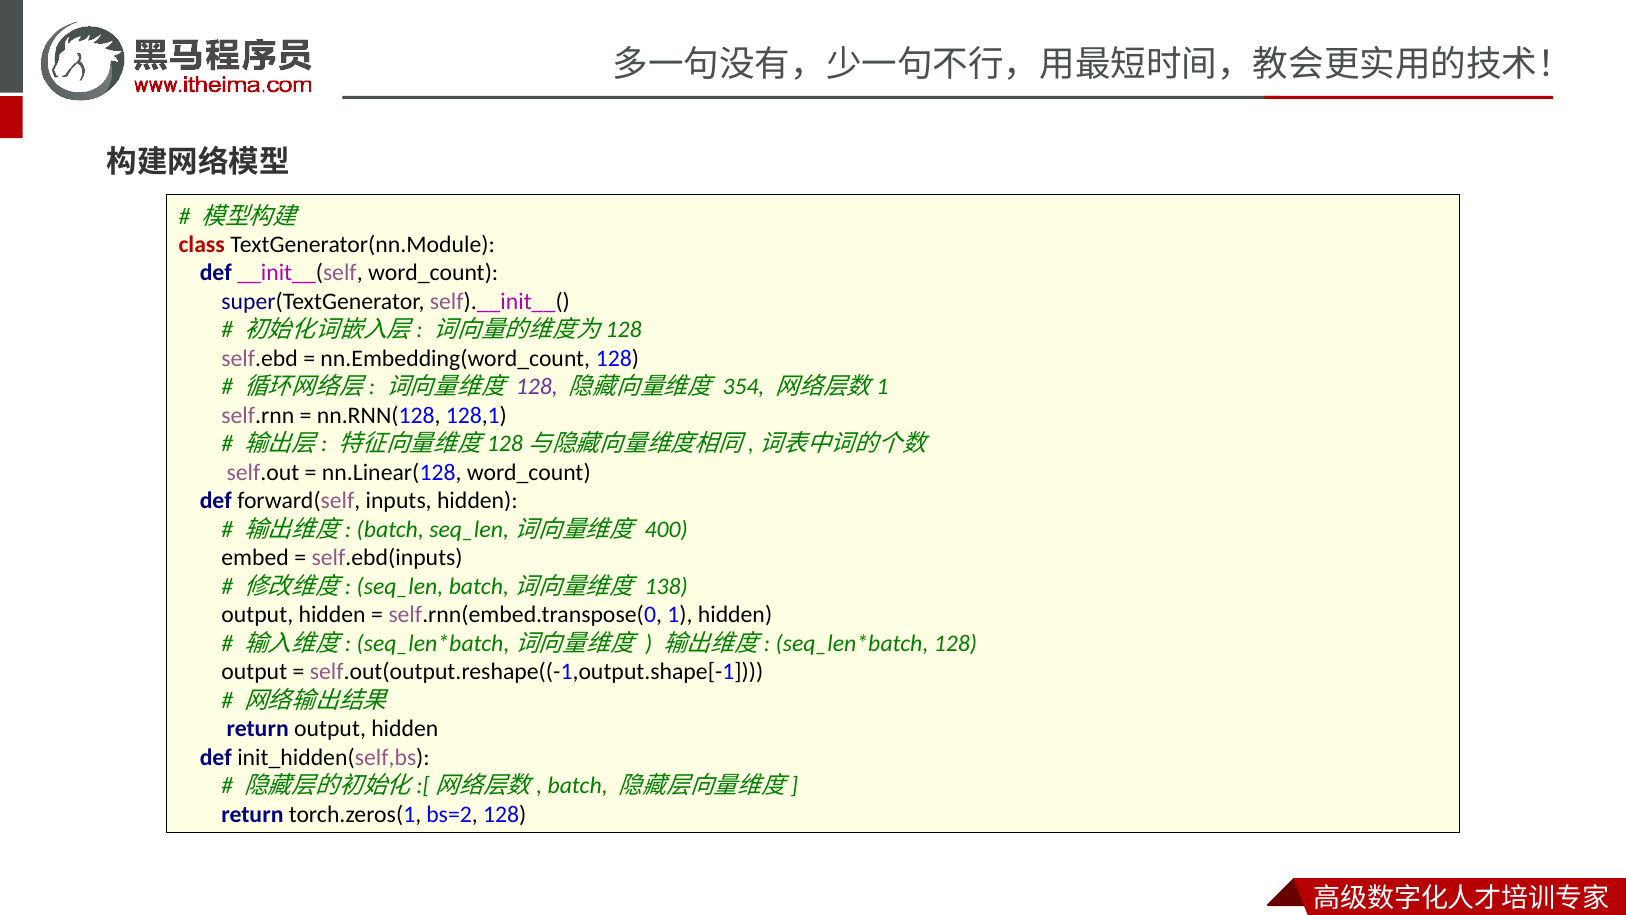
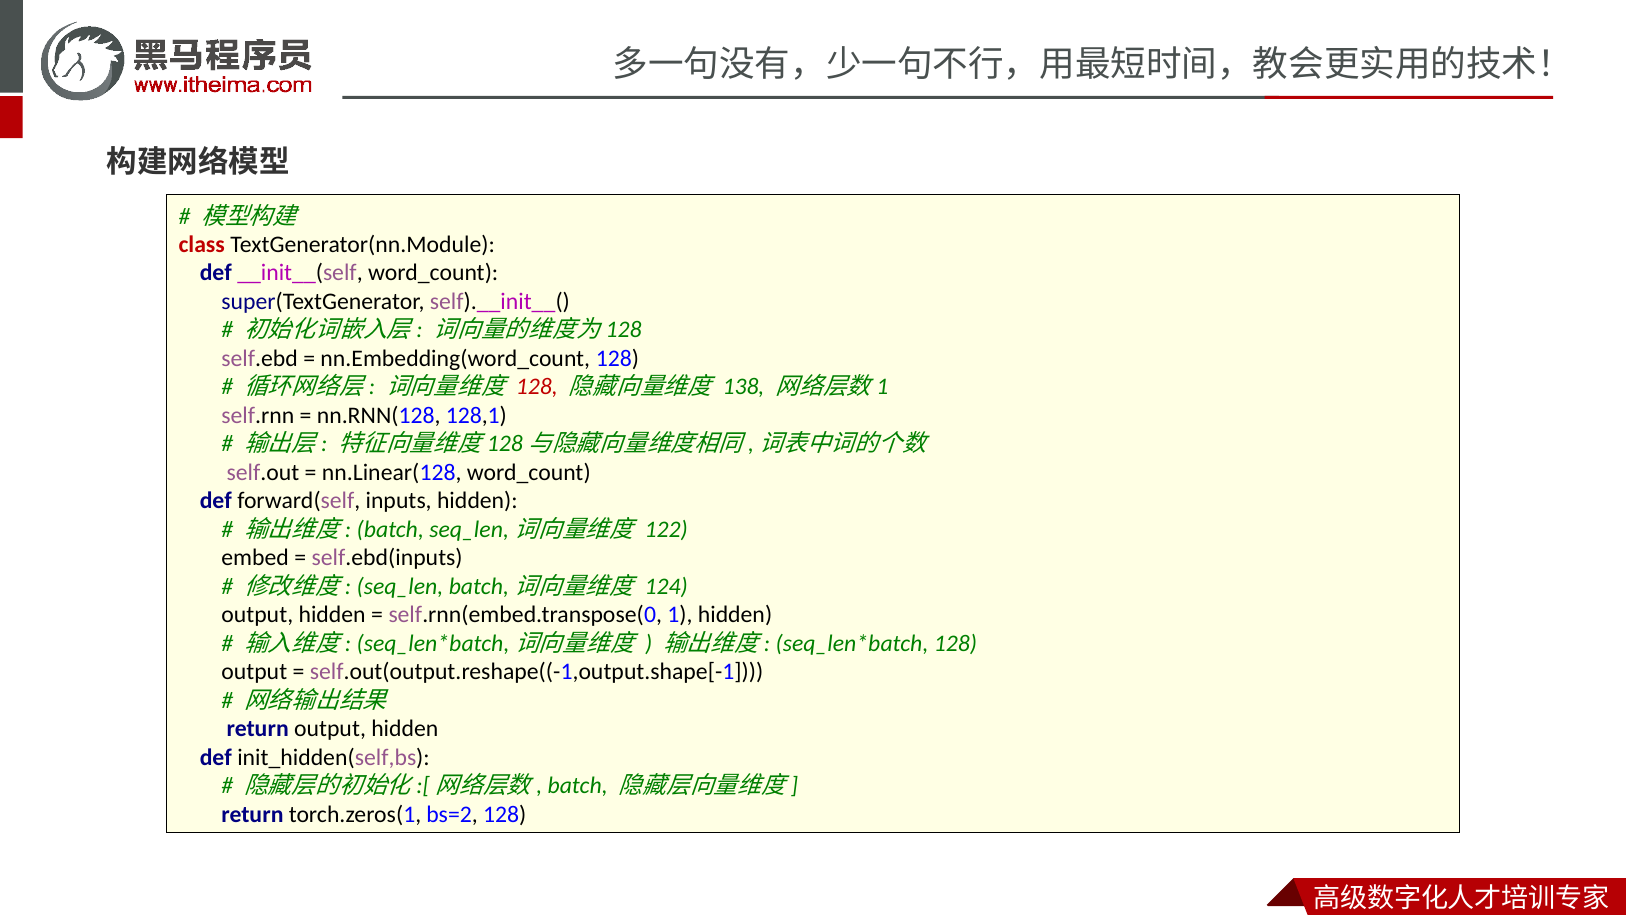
128 at (537, 387) colour: purple -> red
354: 354 -> 138
400: 400 -> 122
138: 138 -> 124
